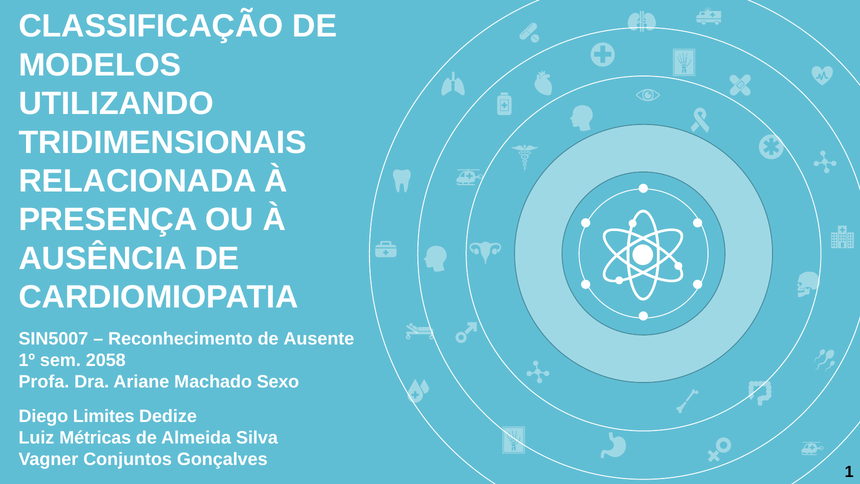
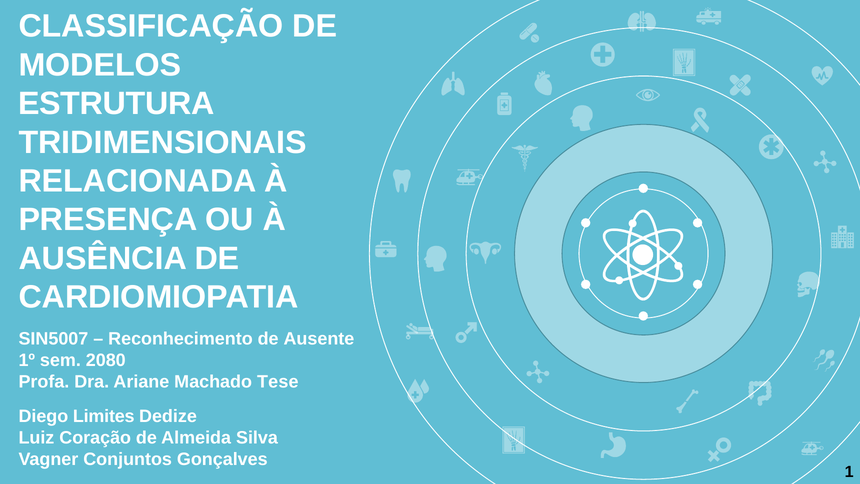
UTILIZANDO: UTILIZANDO -> ESTRUTURA
2058: 2058 -> 2080
Sexo: Sexo -> Tese
Métricas: Métricas -> Coração
